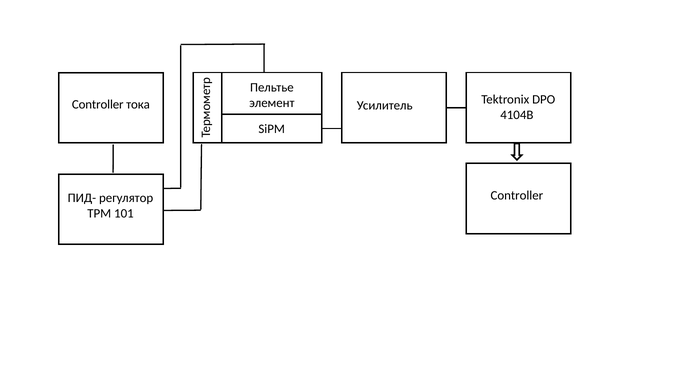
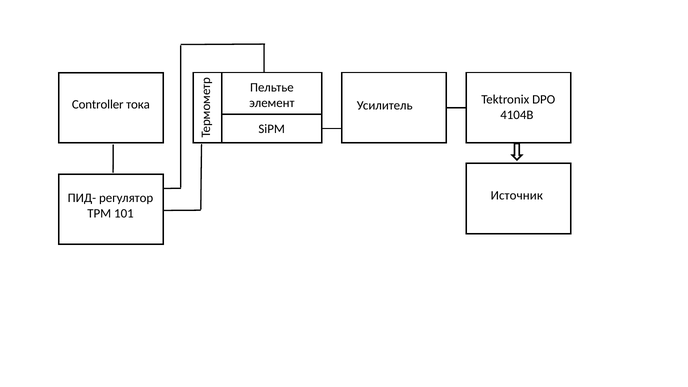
Controller at (517, 195): Controller -> Источник
